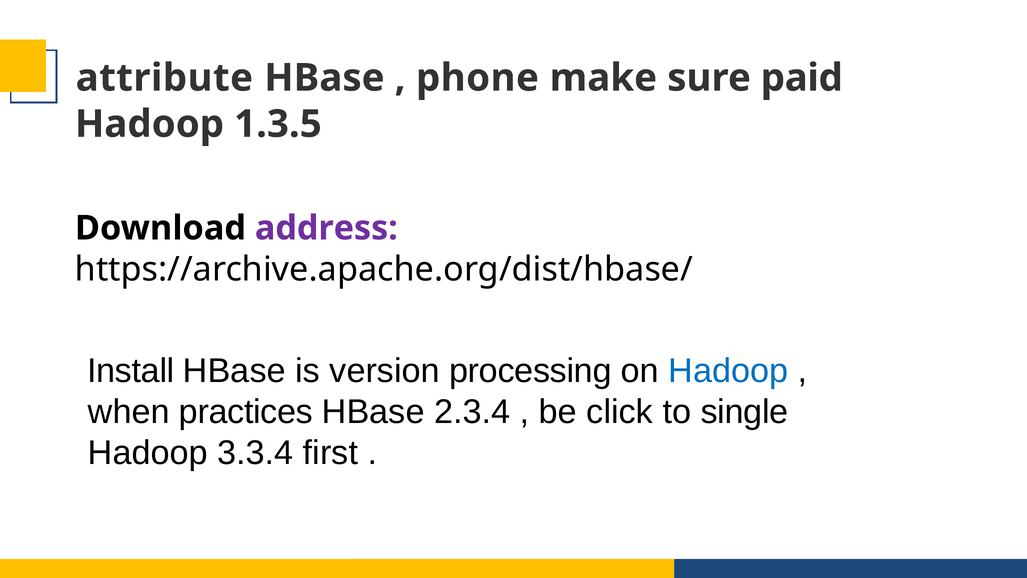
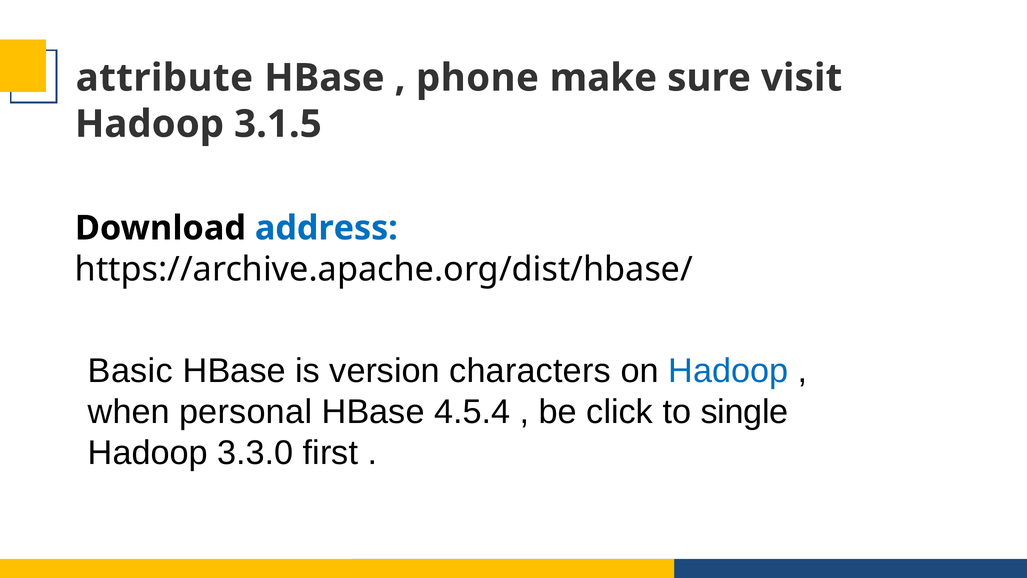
paid: paid -> visit
1.3.5: 1.3.5 -> 3.1.5
address colour: purple -> blue
Install: Install -> Basic
processing: processing -> characters
practices: practices -> personal
2.3.4: 2.3.4 -> 4.5.4
3.3.4: 3.3.4 -> 3.3.0
